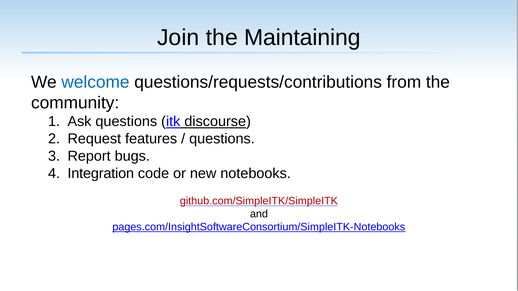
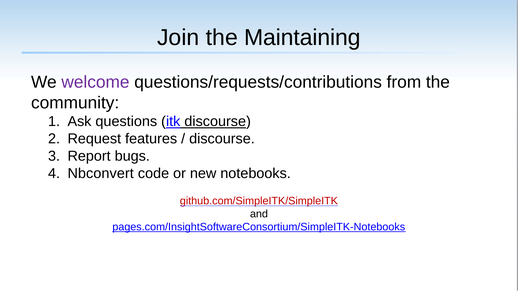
welcome colour: blue -> purple
questions at (222, 139): questions -> discourse
Integration: Integration -> Nbconvert
